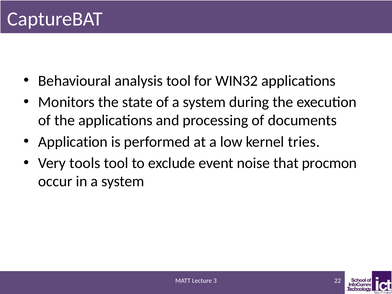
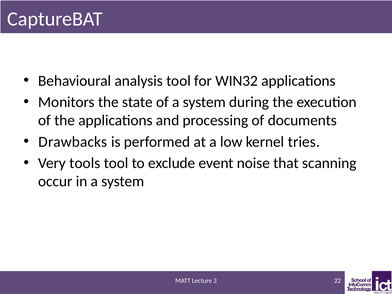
Application: Application -> Drawbacks
procmon: procmon -> scanning
